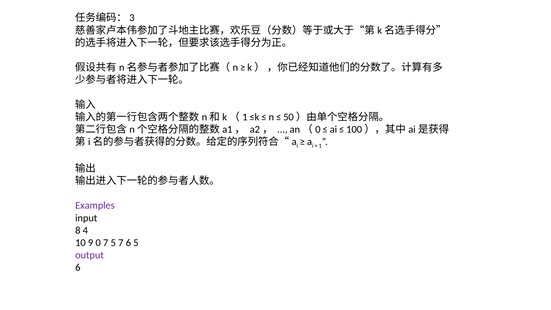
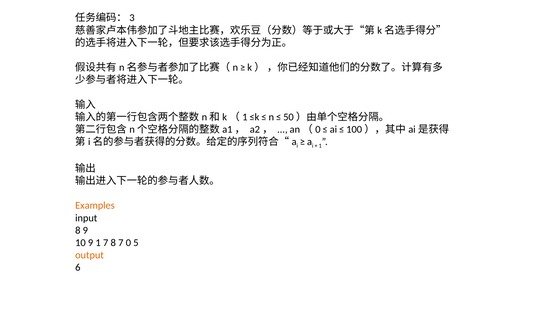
Examples colour: purple -> orange
8 4: 4 -> 9
9 0: 0 -> 1
7 5: 5 -> 8
7 6: 6 -> 0
output colour: purple -> orange
